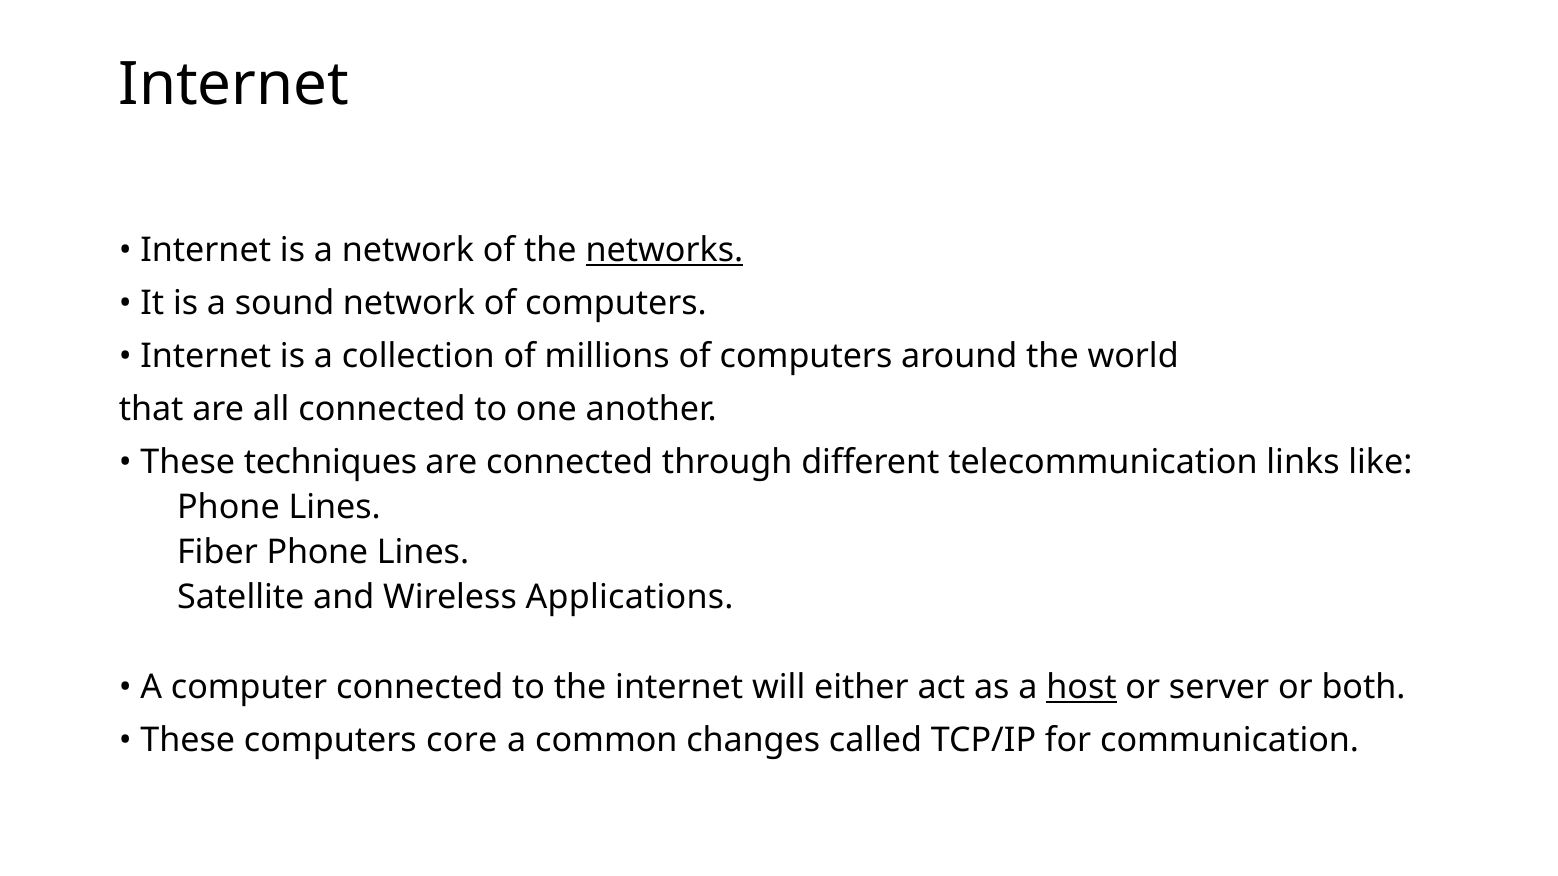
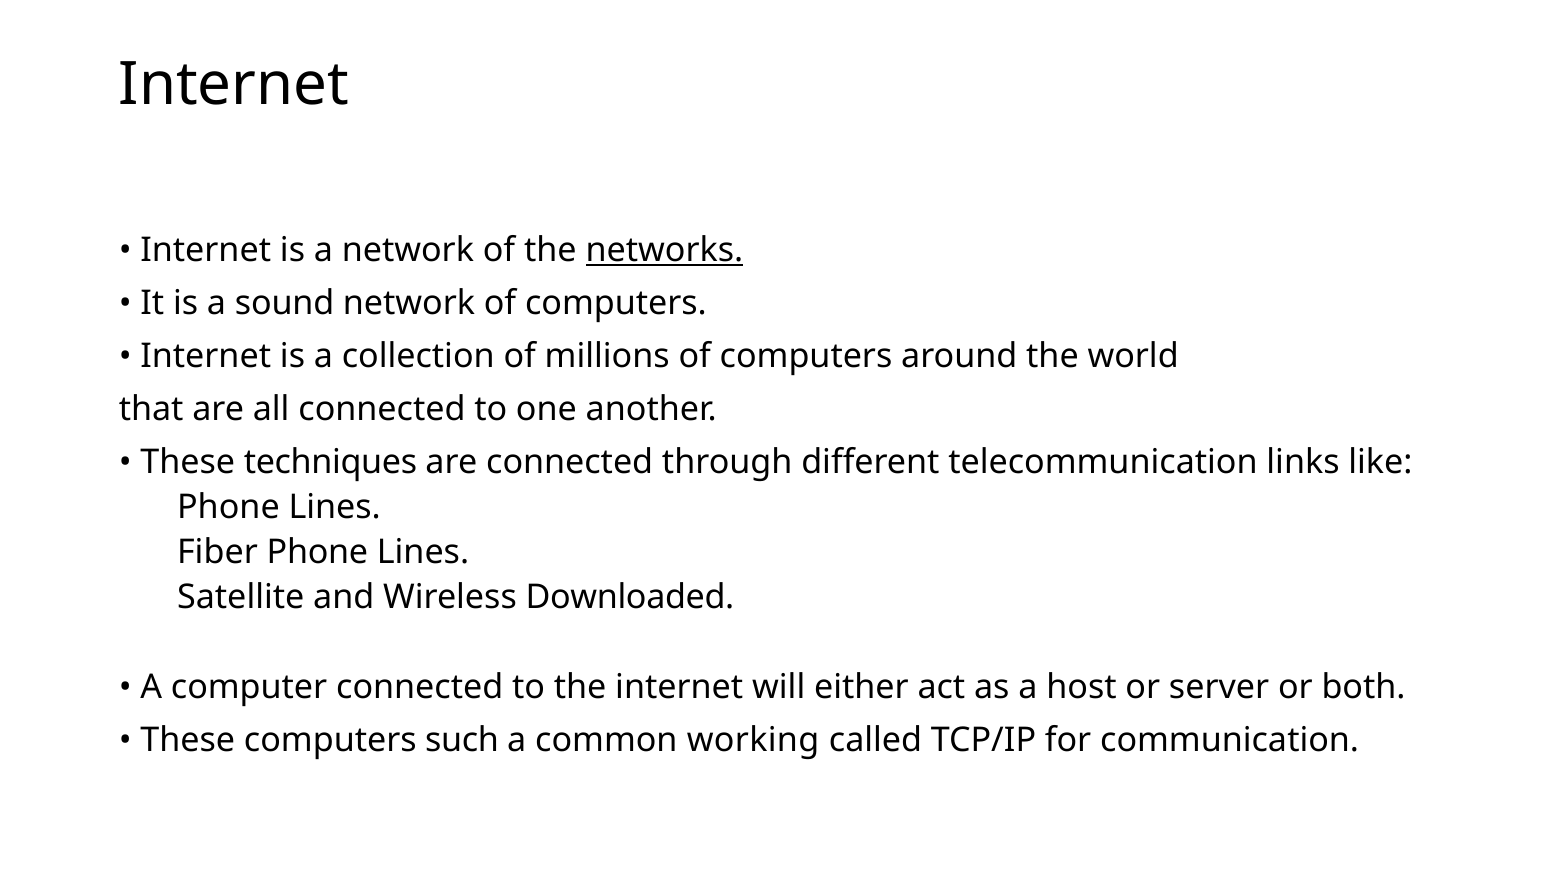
Applications: Applications -> Downloaded
host underline: present -> none
core: core -> such
changes: changes -> working
